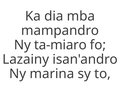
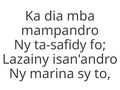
ta-miaro: ta-miaro -> ta-safidy
